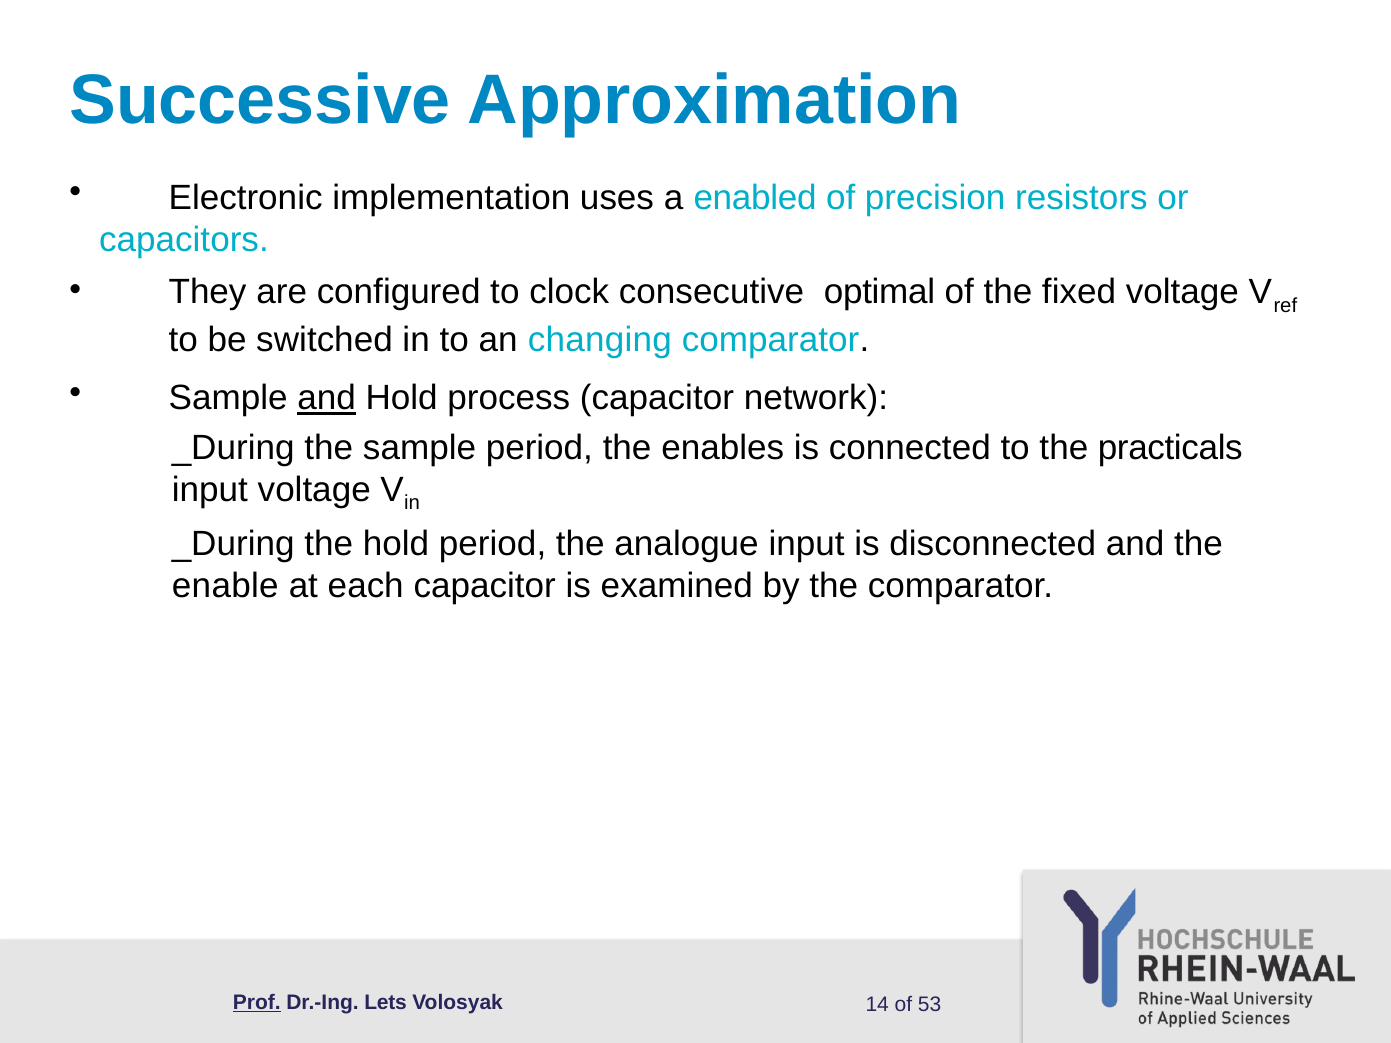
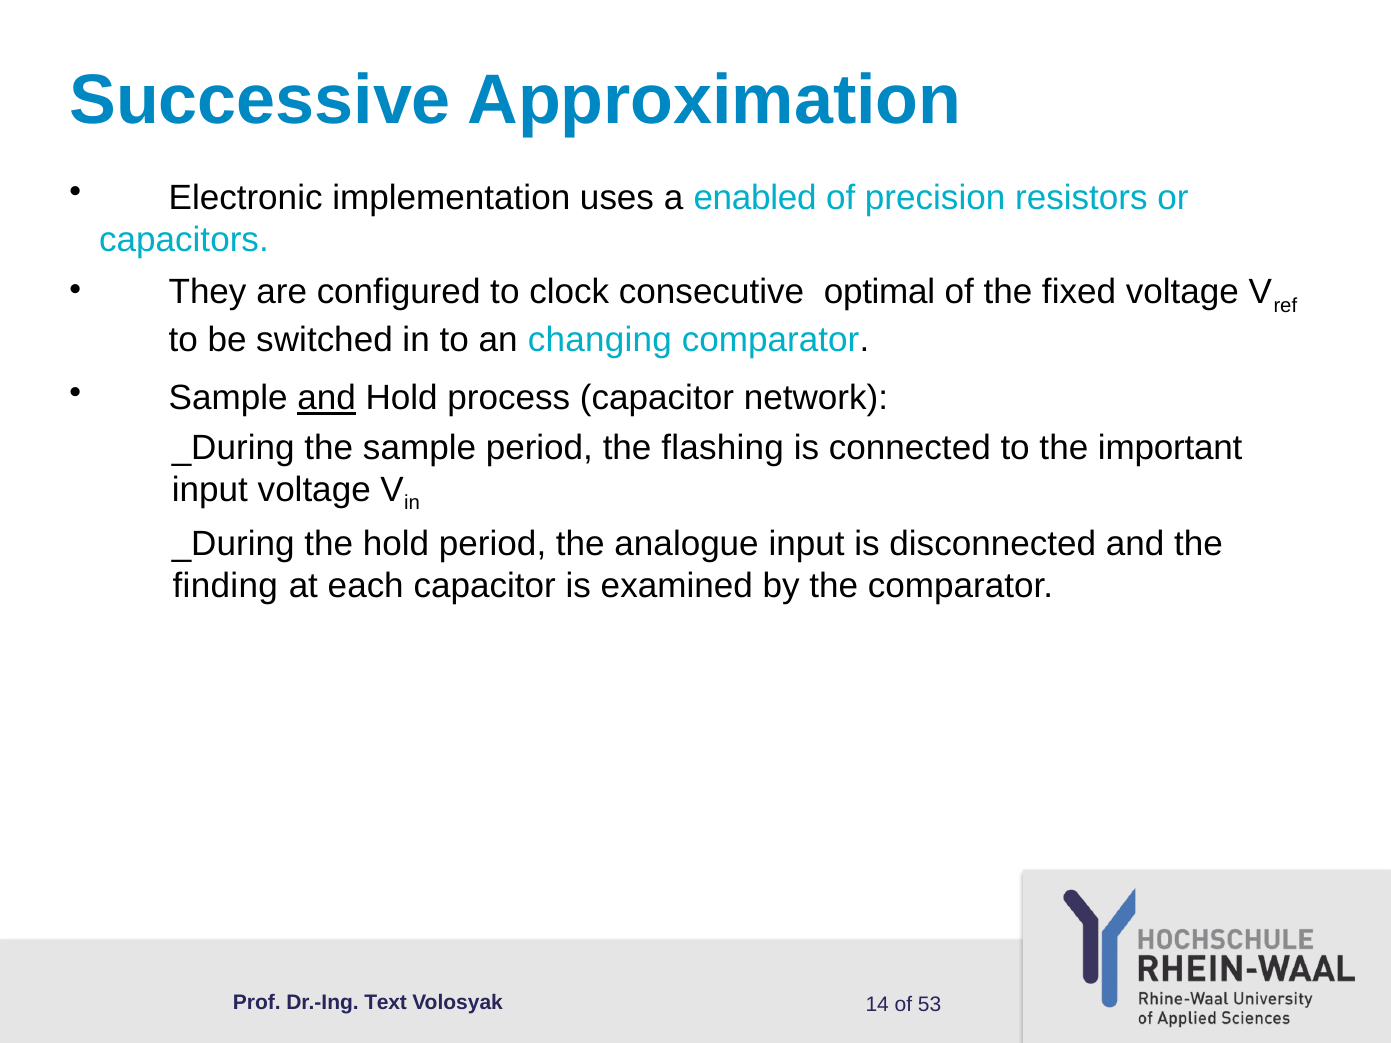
enables: enables -> flashing
practicals: practicals -> important
enable: enable -> finding
Prof underline: present -> none
Lets: Lets -> Text
